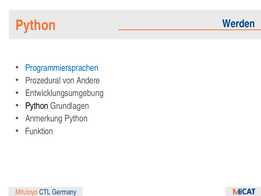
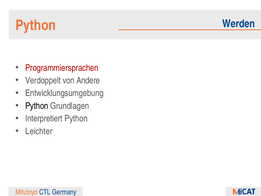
Programmiersprachen colour: blue -> red
Prozedural: Prozedural -> Verdoppelt
Anmerkung: Anmerkung -> Interpretiert
Funktion: Funktion -> Leichter
